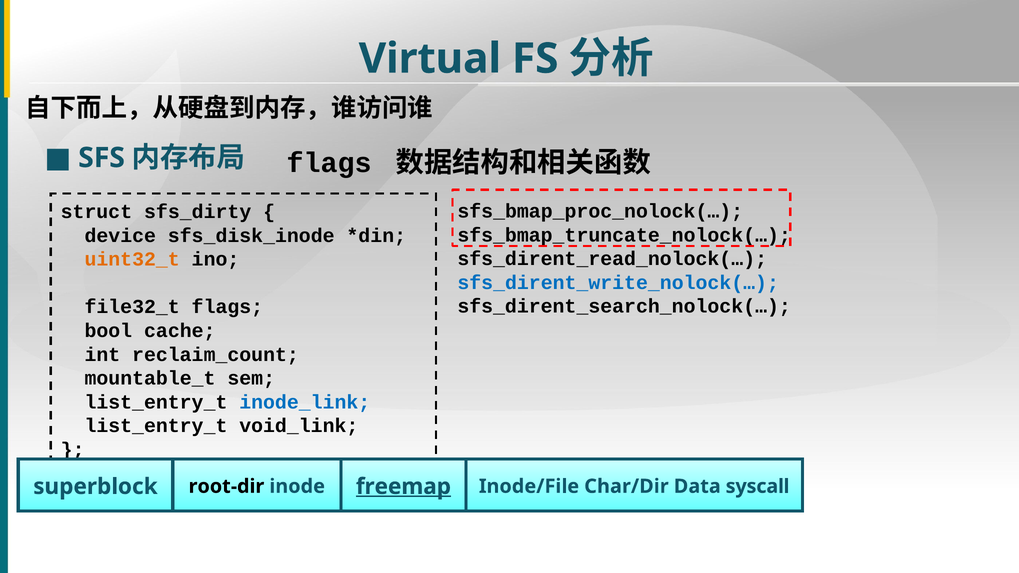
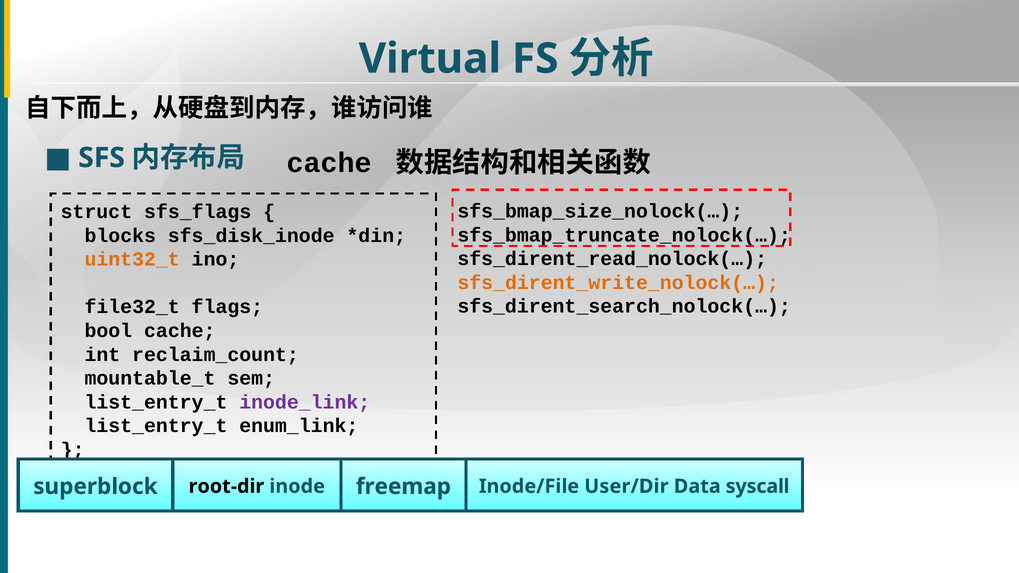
flags at (329, 163): flags -> cache
sfs_bmap_proc_nolock(…: sfs_bmap_proc_nolock(… -> sfs_bmap_size_nolock(…
sfs_dirty: sfs_dirty -> sfs_flags
device: device -> blocks
sfs_dirent_write_nolock(… colour: blue -> orange
inode_link colour: blue -> purple
void_link: void_link -> enum_link
freemap underline: present -> none
Char/Dir: Char/Dir -> User/Dir
